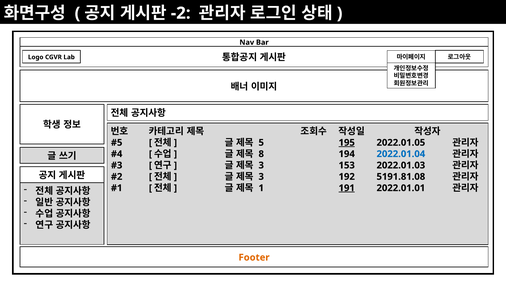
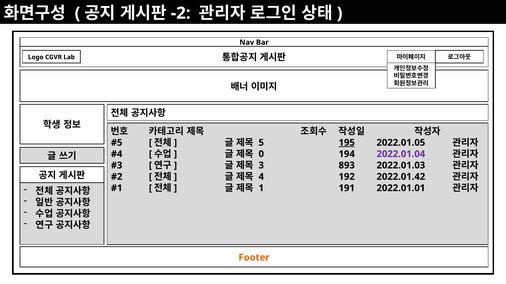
8: 8 -> 0
2022.01.04 colour: blue -> purple
153: 153 -> 893
3 at (261, 177): 3 -> 4
5191.81.08: 5191.81.08 -> 2022.01.42
191 underline: present -> none
